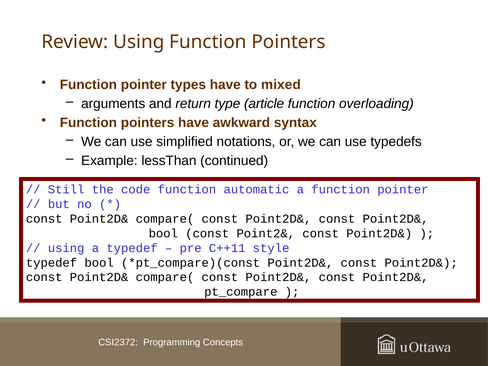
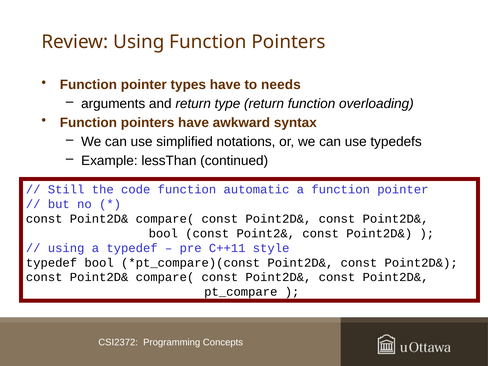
mixed: mixed -> needs
type article: article -> return
